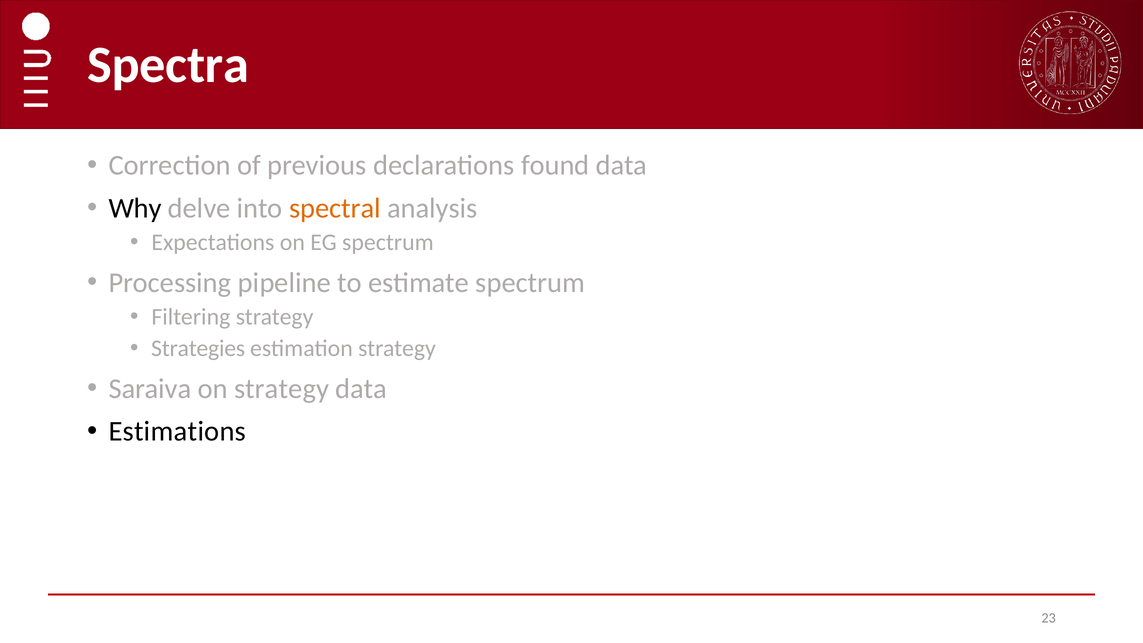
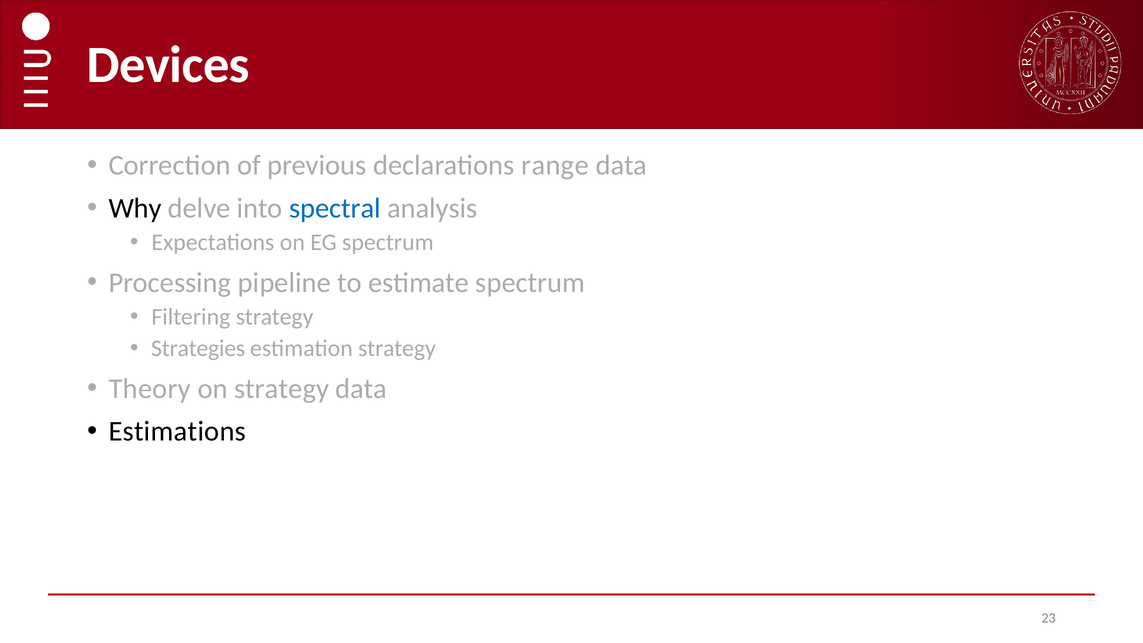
Spectra: Spectra -> Devices
found: found -> range
spectral colour: orange -> blue
Saraiva: Saraiva -> Theory
